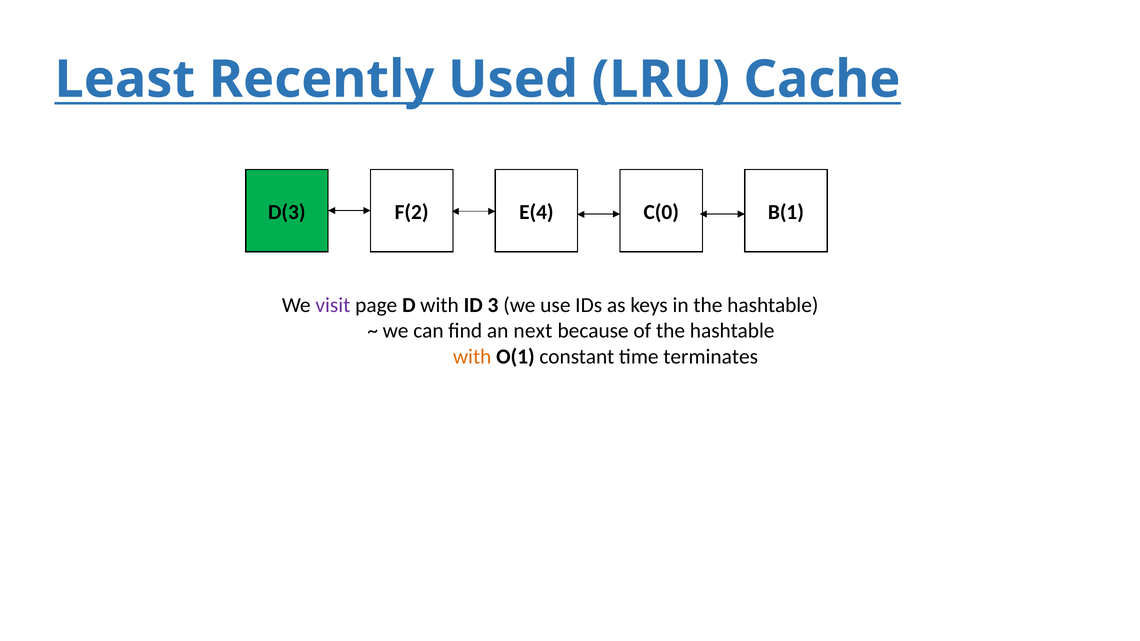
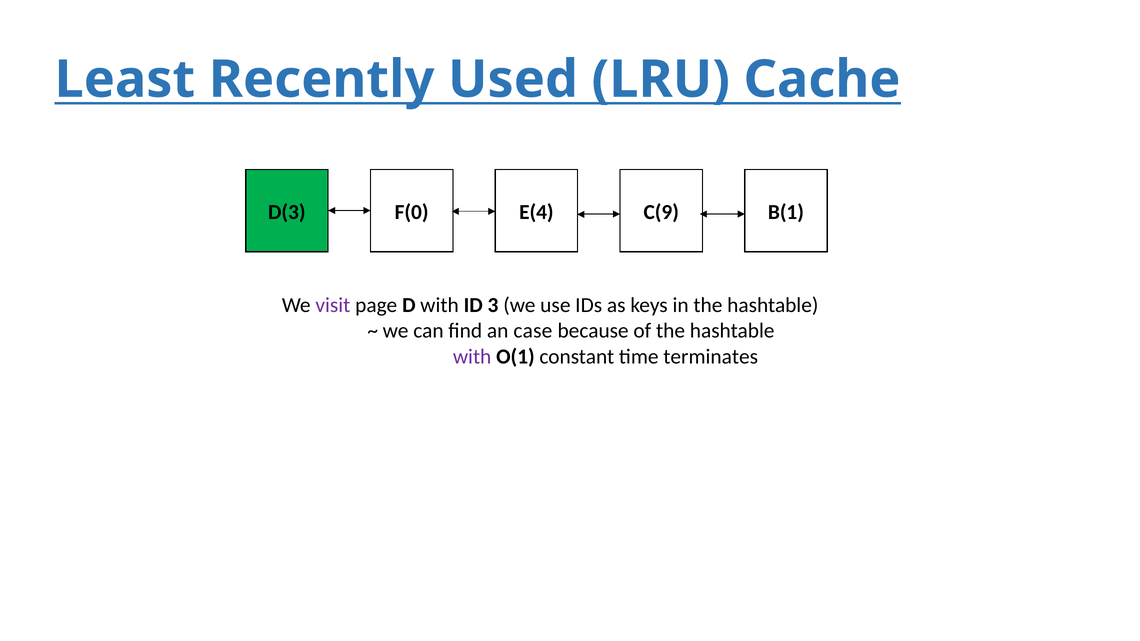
F(2: F(2 -> F(0
C(0: C(0 -> C(9
next: next -> case
with at (472, 357) colour: orange -> purple
